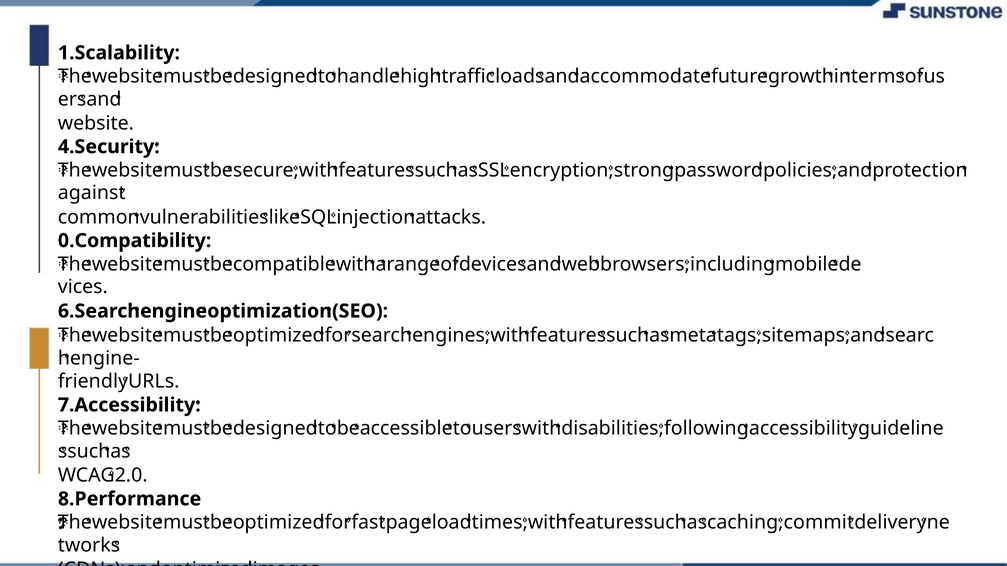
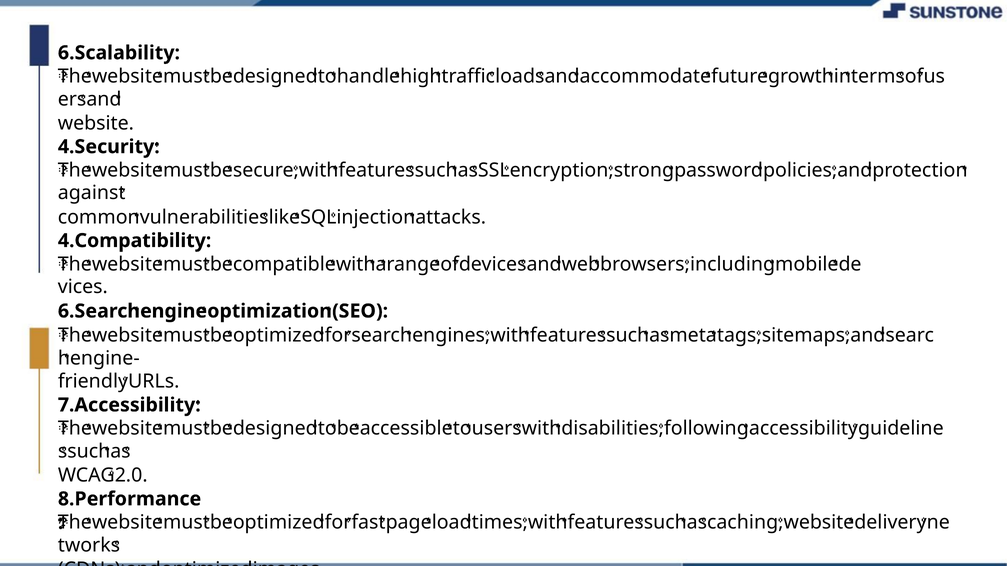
1.Scalability: 1.Scalability -> 6.Scalability
0.Compatibility: 0.Compatibility -> 4.Compatibility
commit at (819, 523): commit -> website
